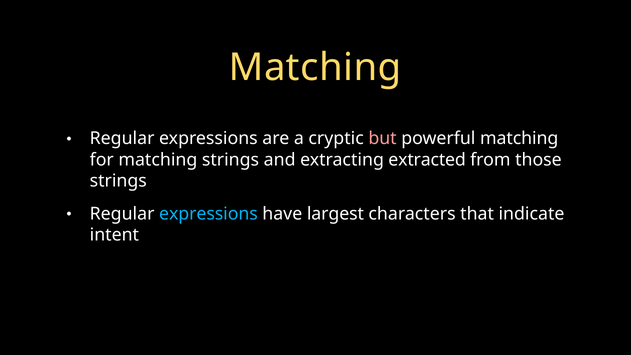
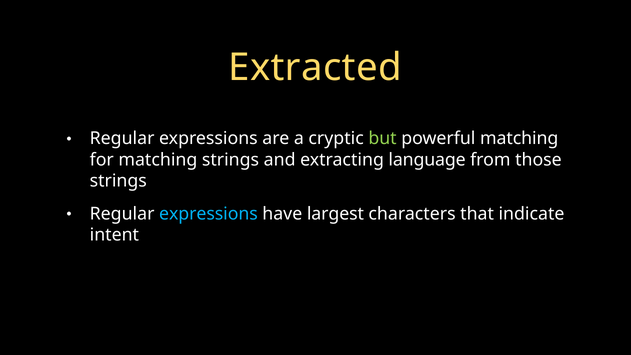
Matching at (315, 68): Matching -> Extracted
but colour: pink -> light green
extracted: extracted -> language
